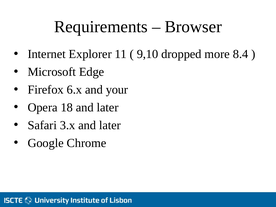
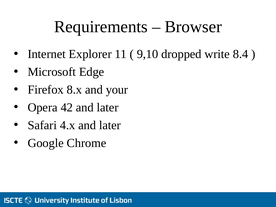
more: more -> write
6.x: 6.x -> 8.x
18: 18 -> 42
3.x: 3.x -> 4.x
